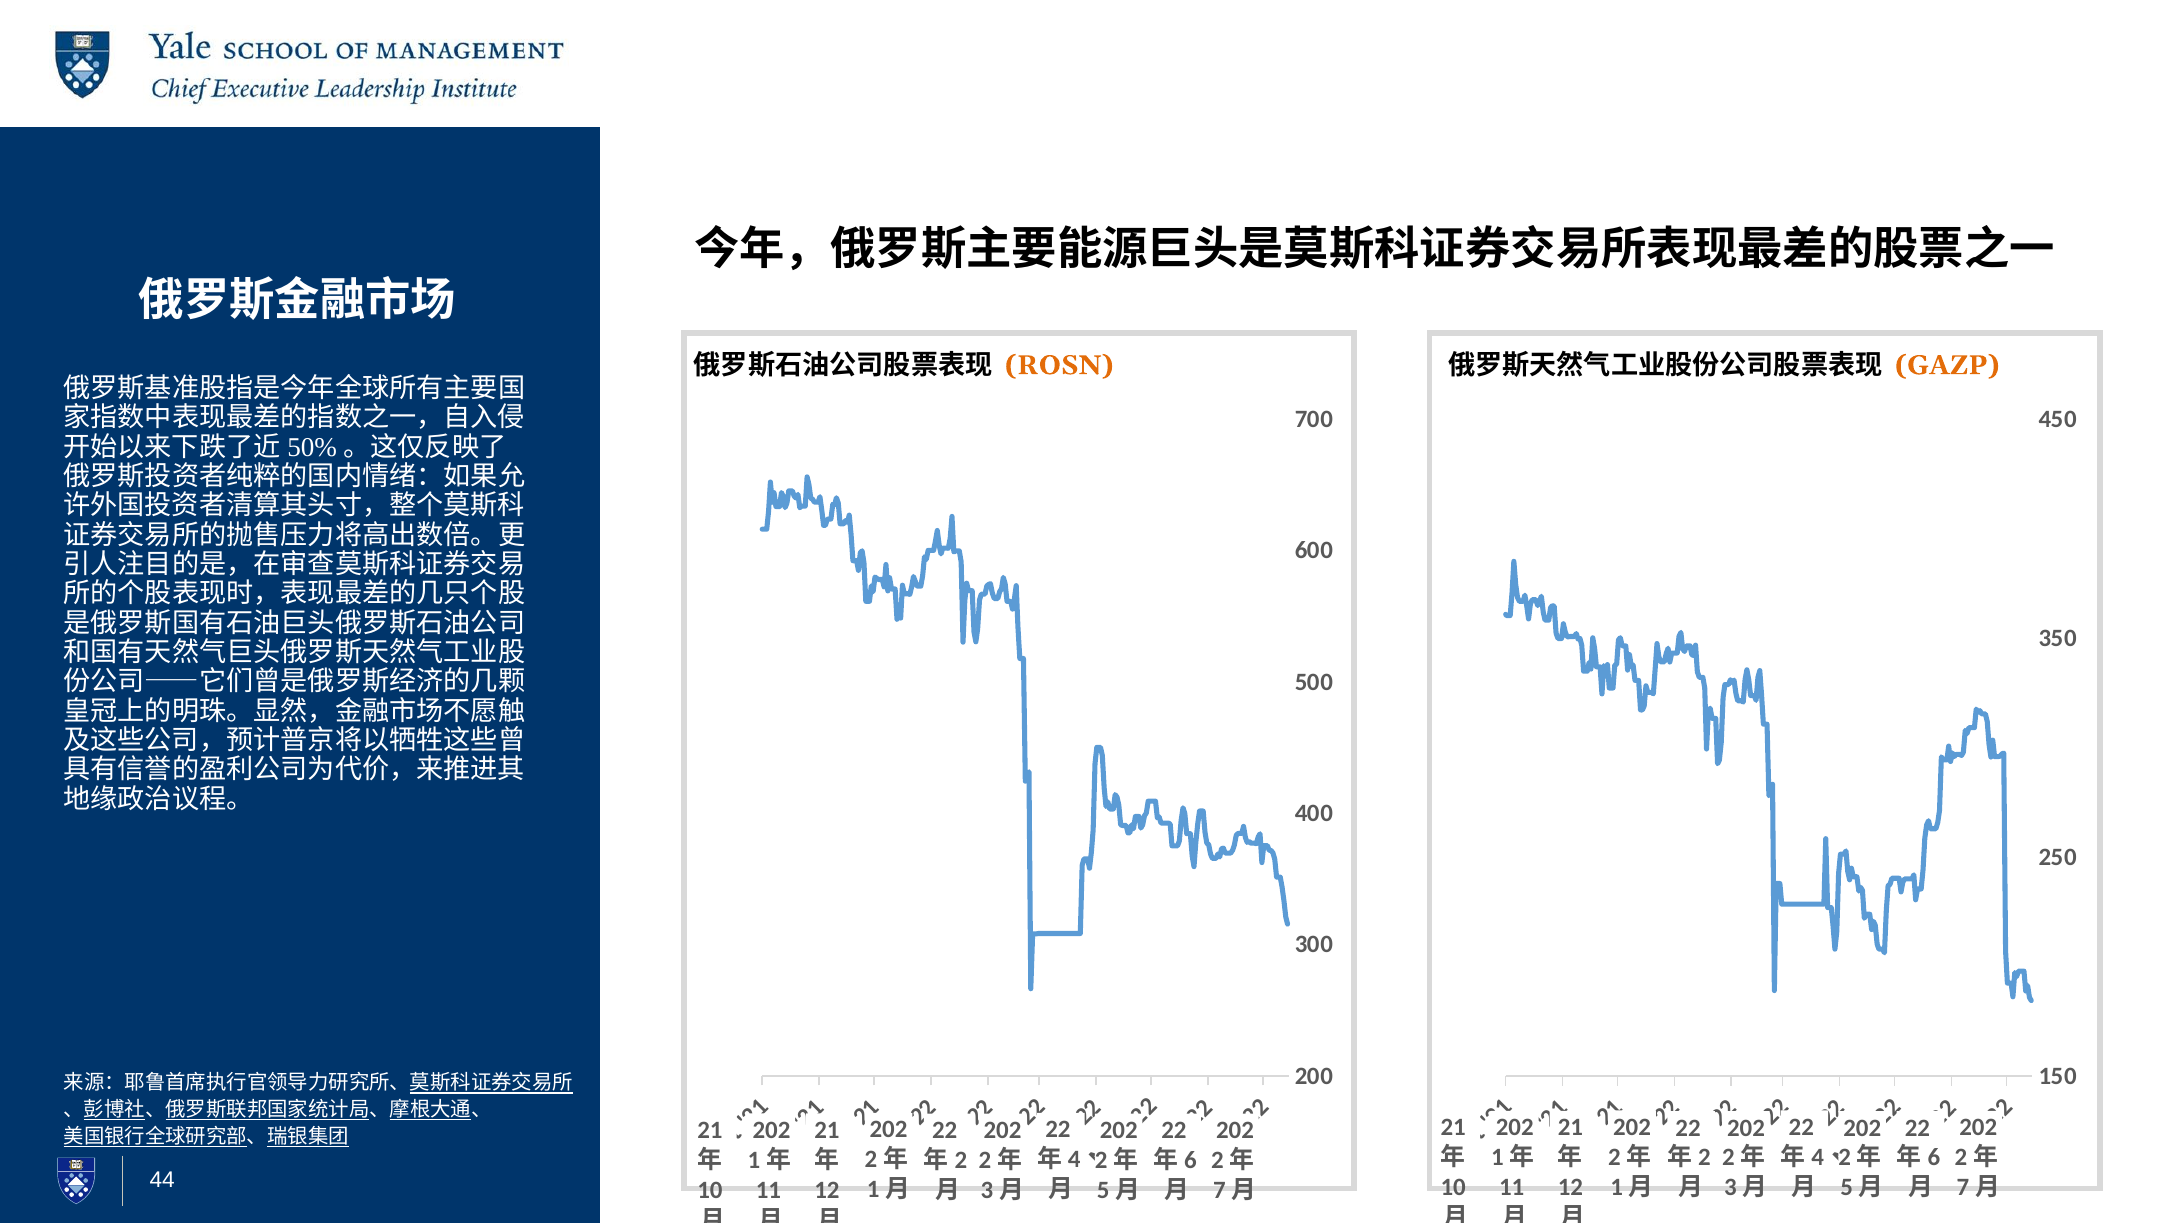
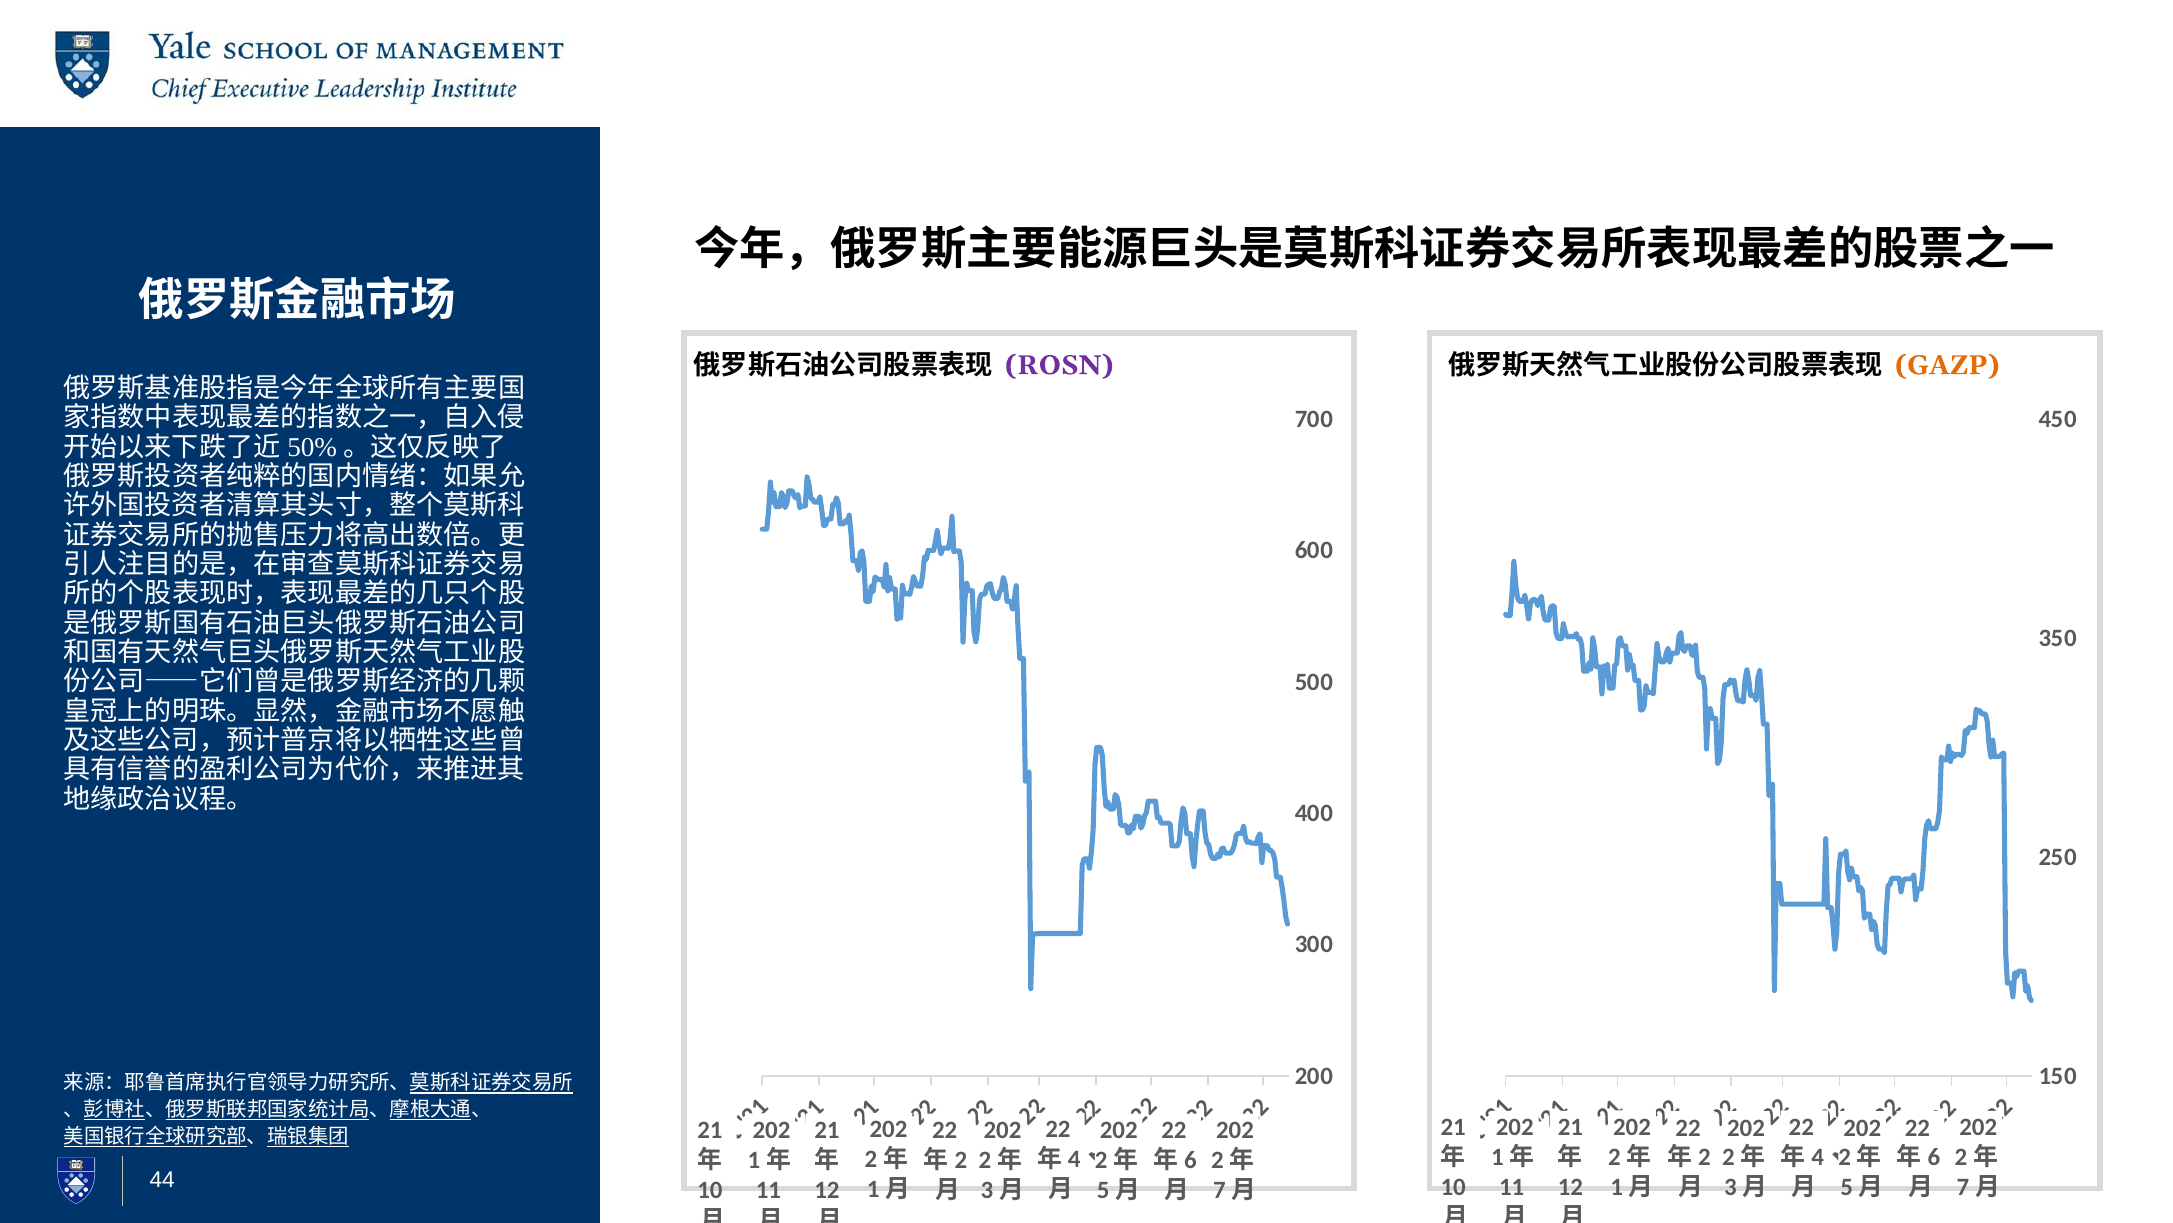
ROSN colour: orange -> purple
